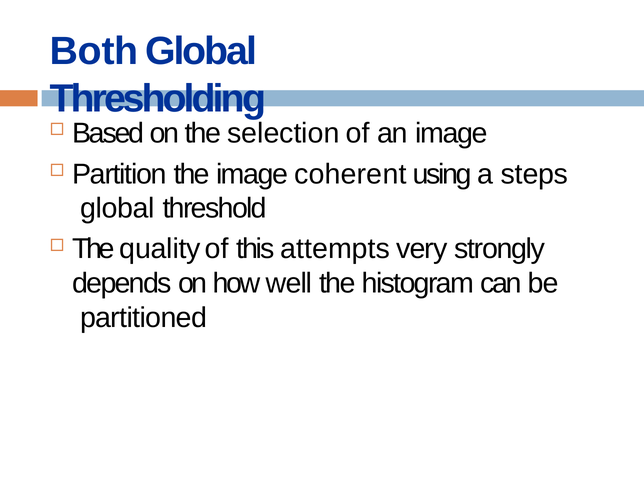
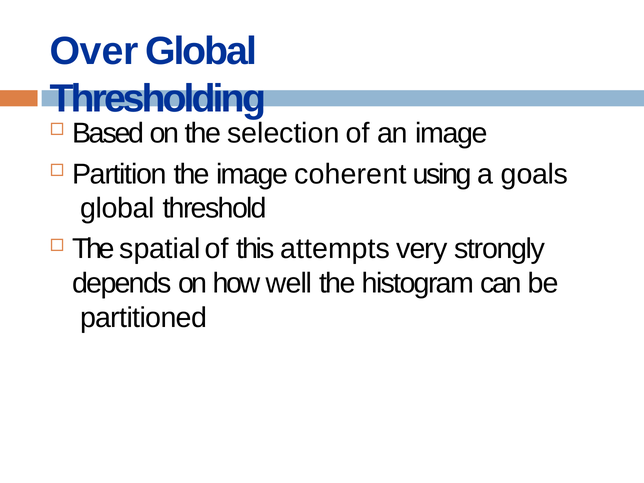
Both: Both -> Over
steps: steps -> goals
quality: quality -> spatial
